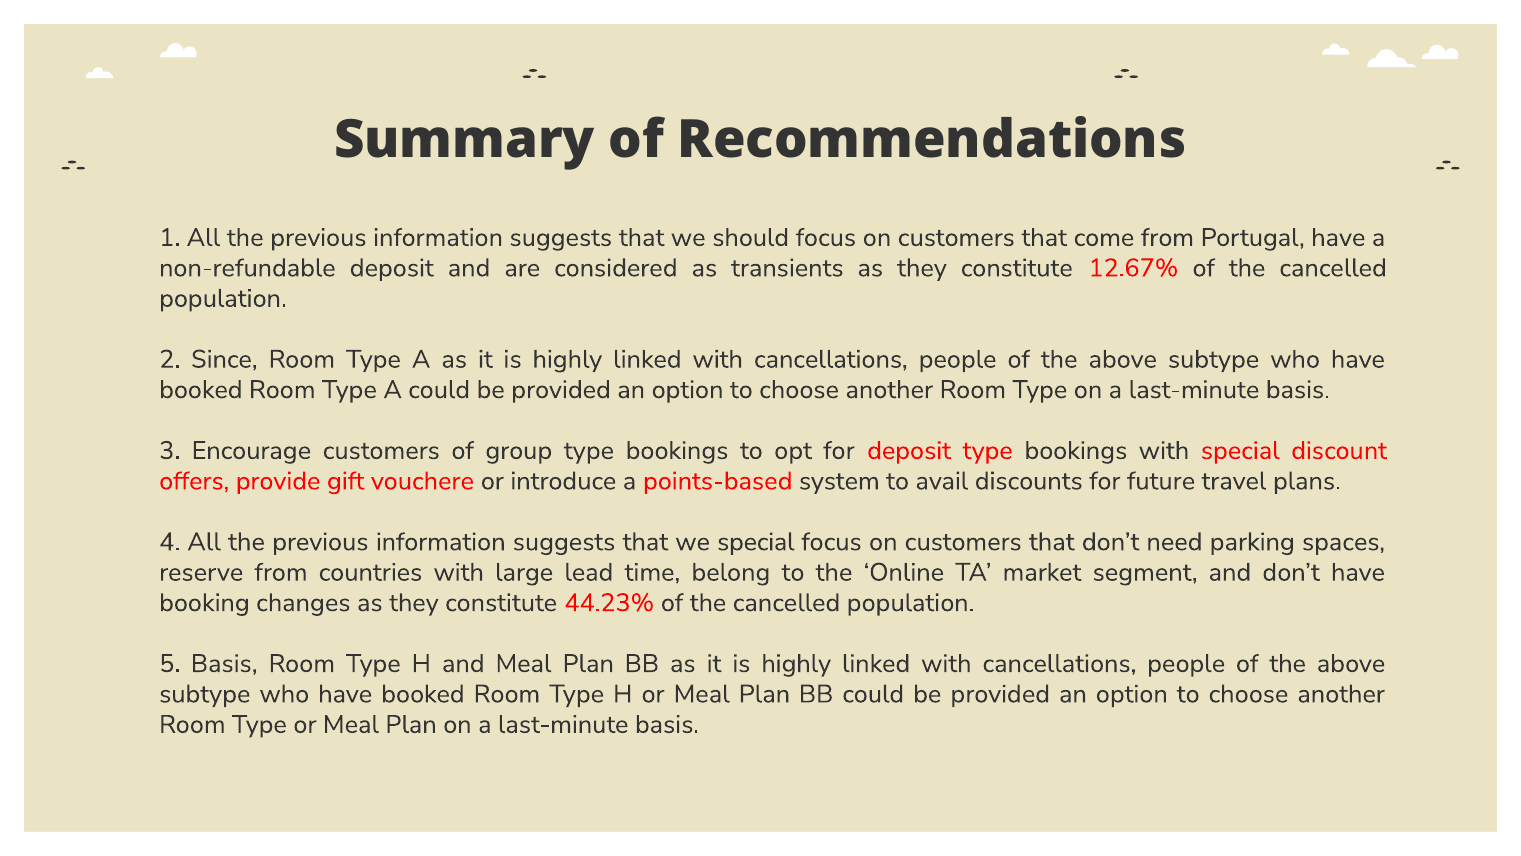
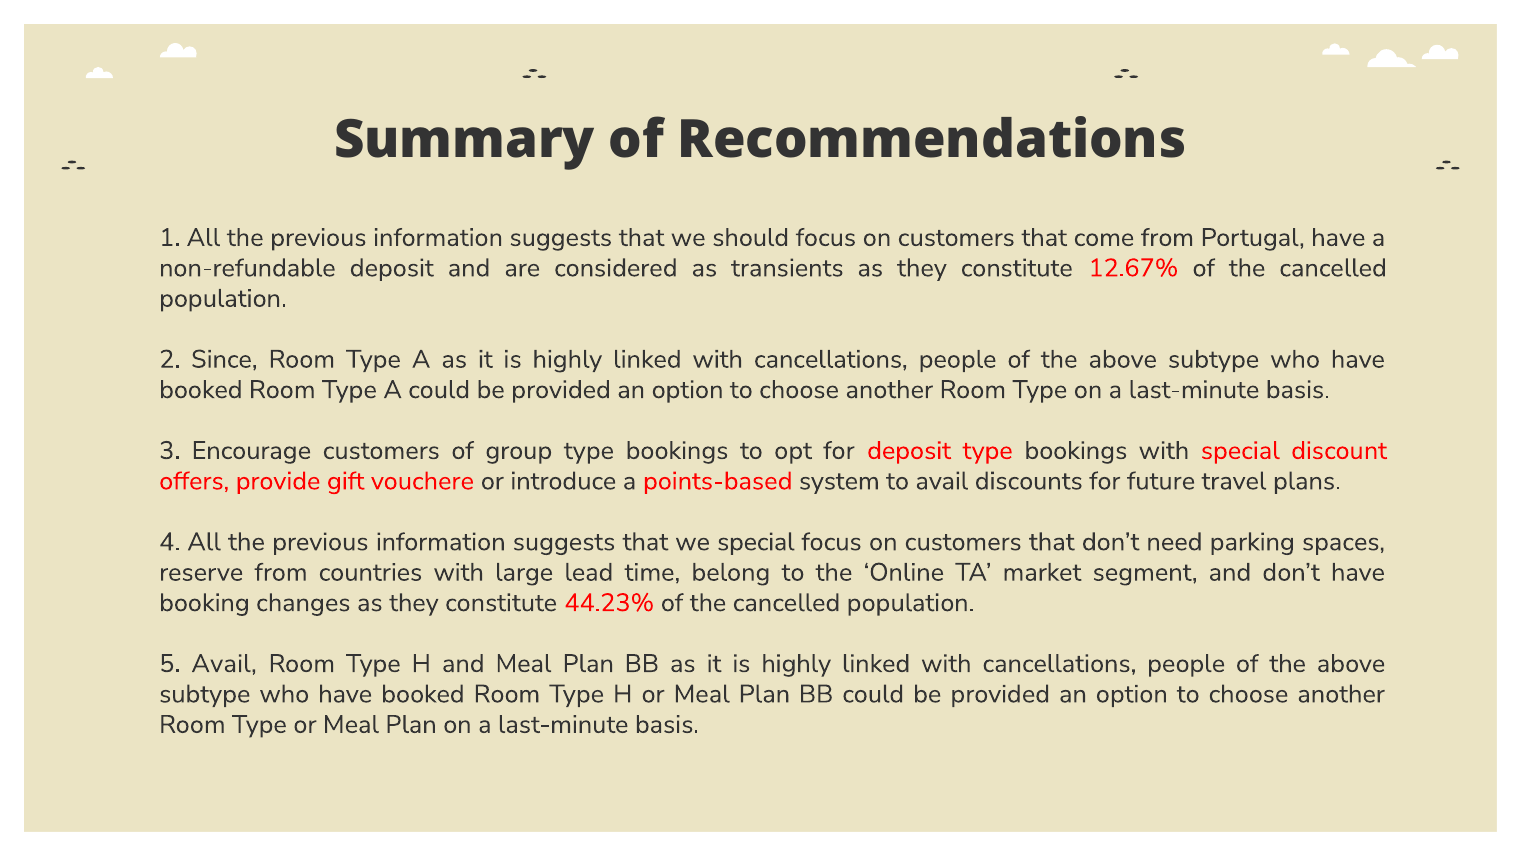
5 Basis: Basis -> Avail
